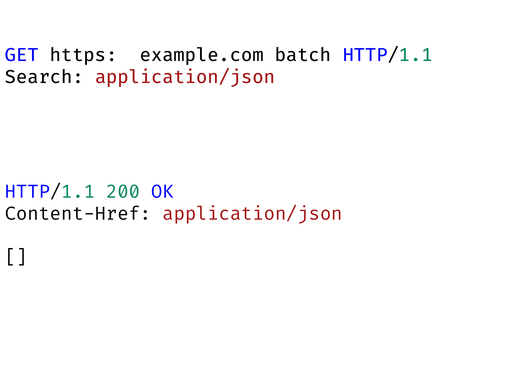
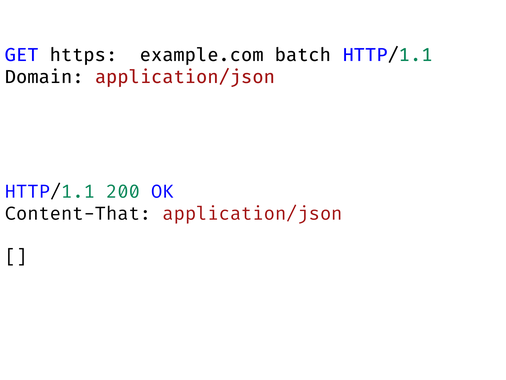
Search: Search -> Domain
Content-Href: Content-Href -> Content-That
